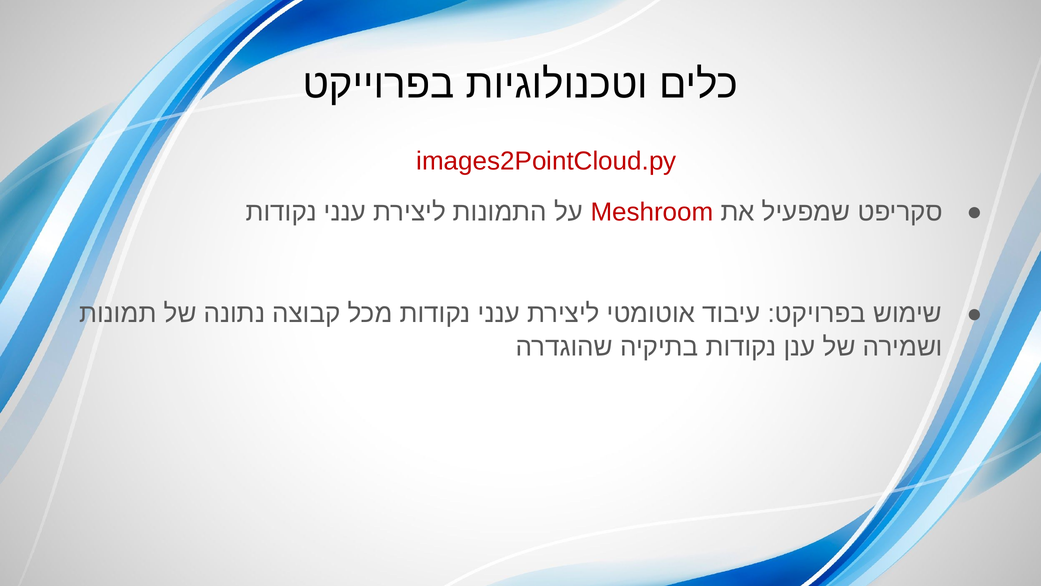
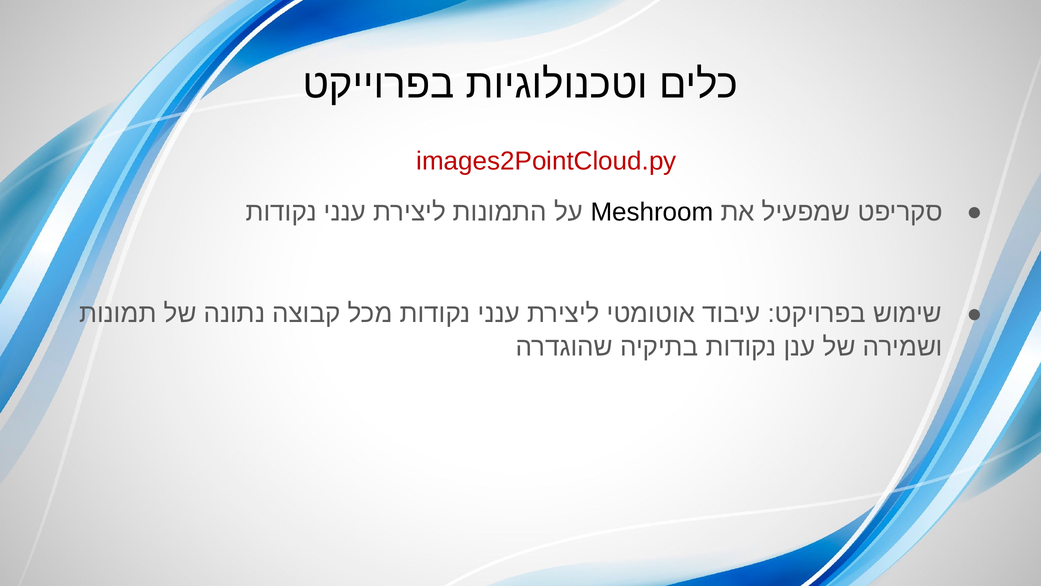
Meshroom colour: red -> black
